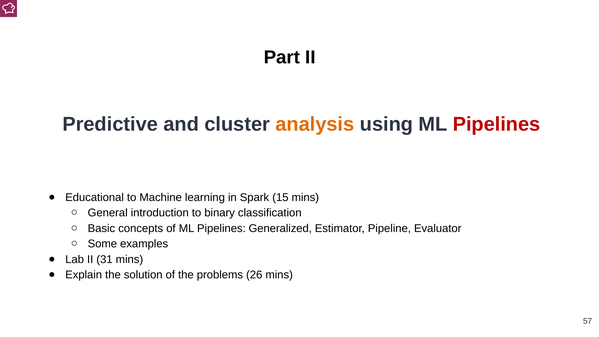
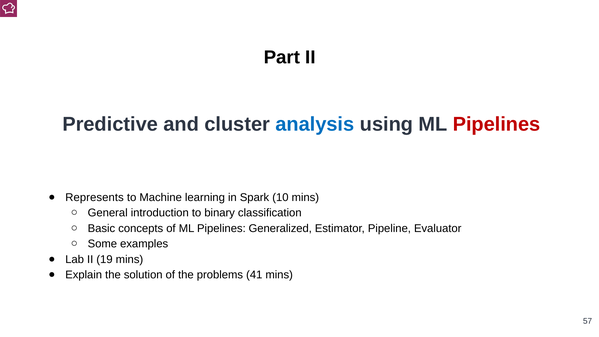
analysis colour: orange -> blue
Educational: Educational -> Represents
15: 15 -> 10
31: 31 -> 19
26: 26 -> 41
